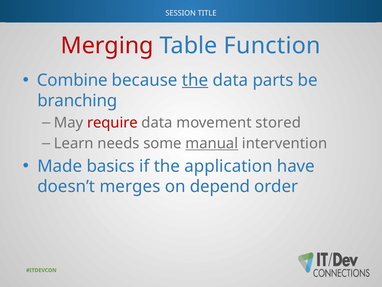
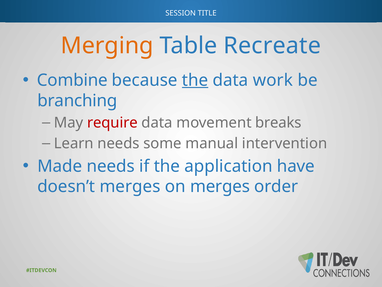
Merging colour: red -> orange
Function: Function -> Recreate
parts: parts -> work
stored: stored -> breaks
manual underline: present -> none
Made basics: basics -> needs
on depend: depend -> merges
